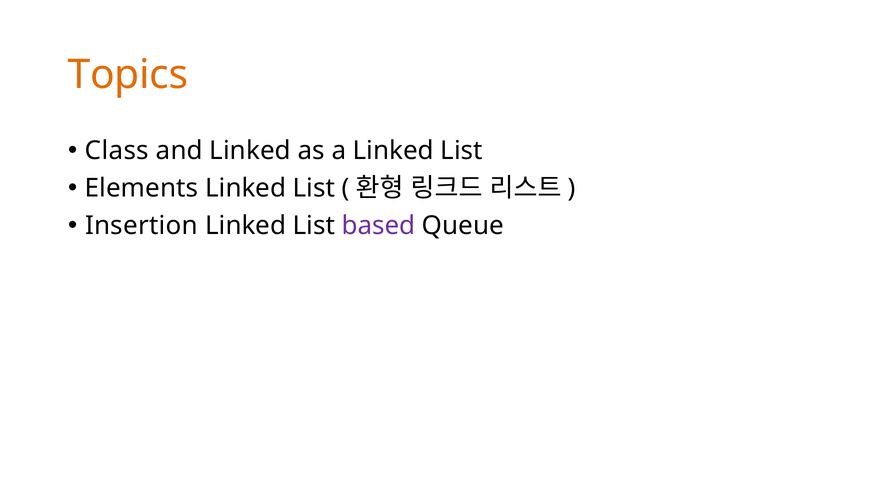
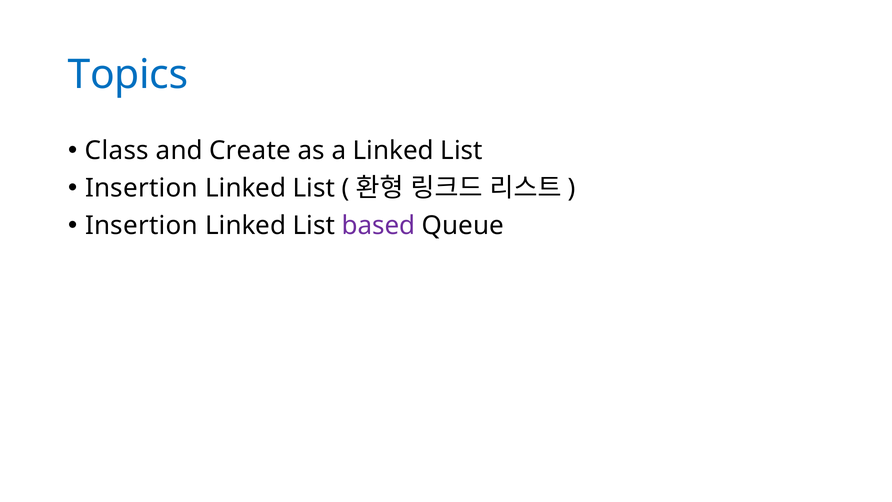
Topics colour: orange -> blue
and Linked: Linked -> Create
Elements at (142, 188): Elements -> Insertion
